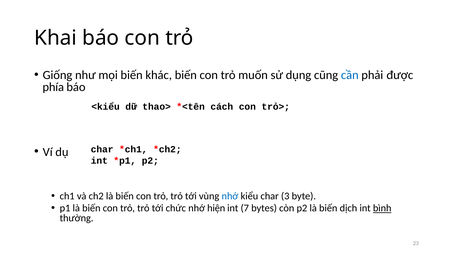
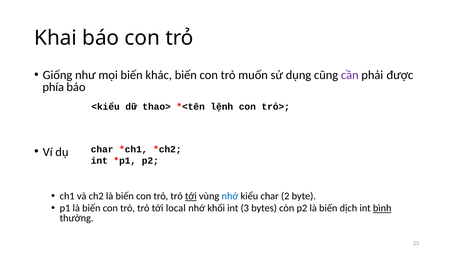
cần colour: blue -> purple
cách: cách -> lệnh
tới at (191, 196) underline: none -> present
3: 3 -> 2
chức: chức -> local
hiện: hiện -> khối
7: 7 -> 3
